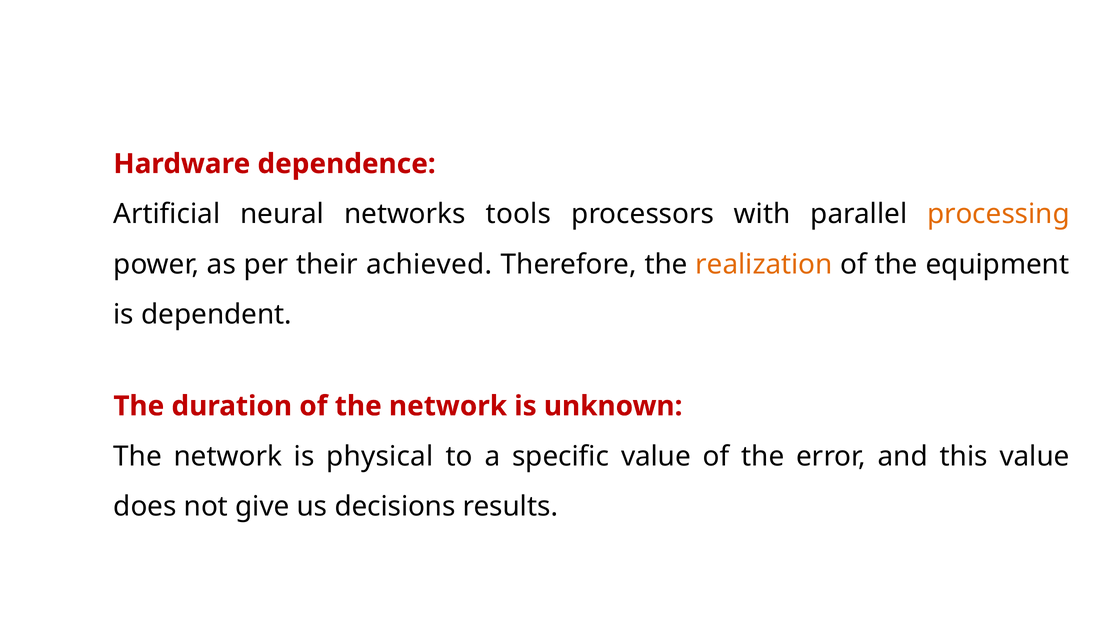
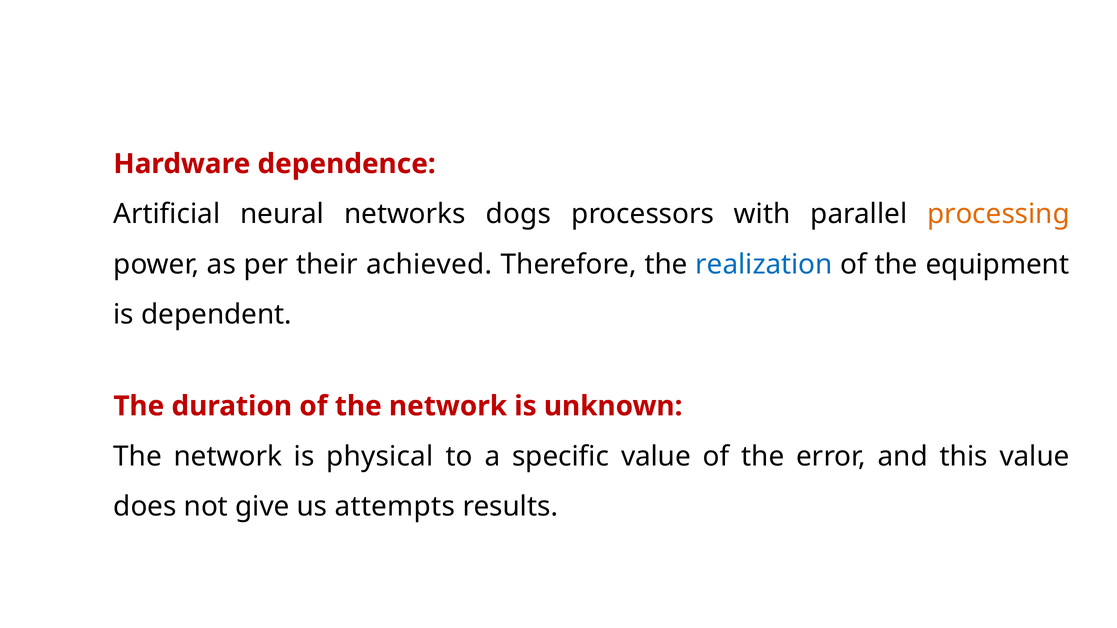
tools: tools -> dogs
realization colour: orange -> blue
decisions: decisions -> attempts
